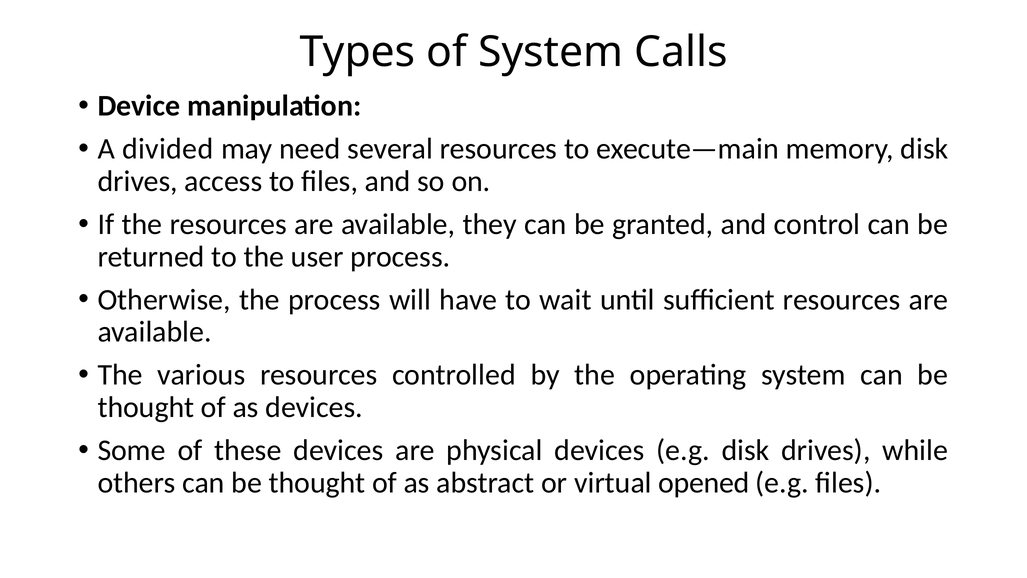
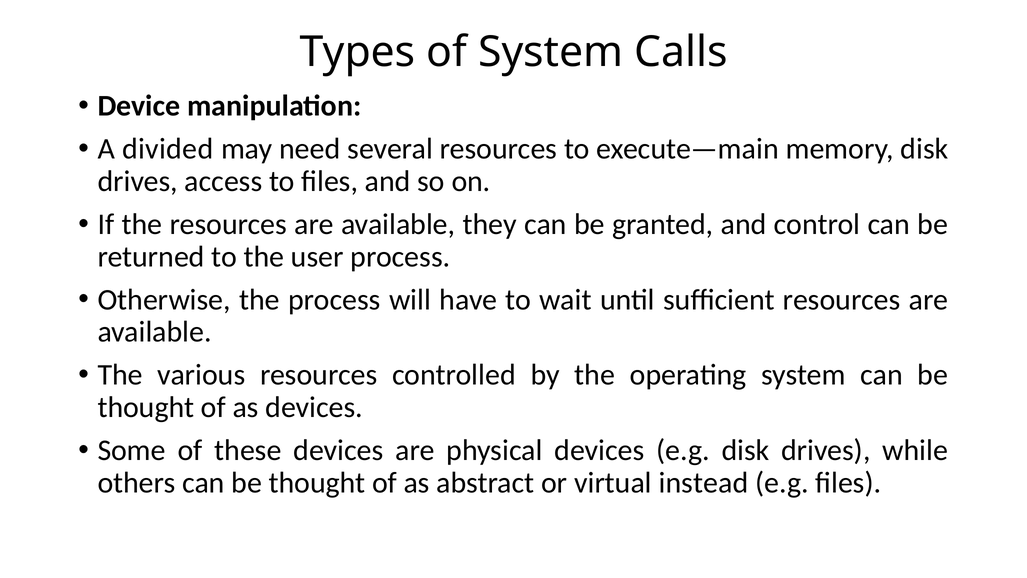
opened: opened -> instead
